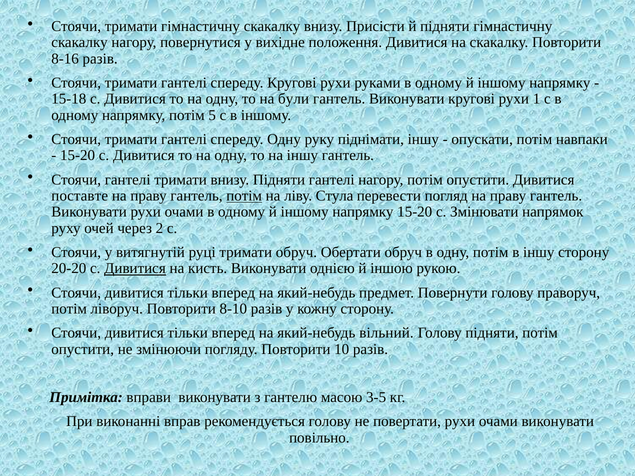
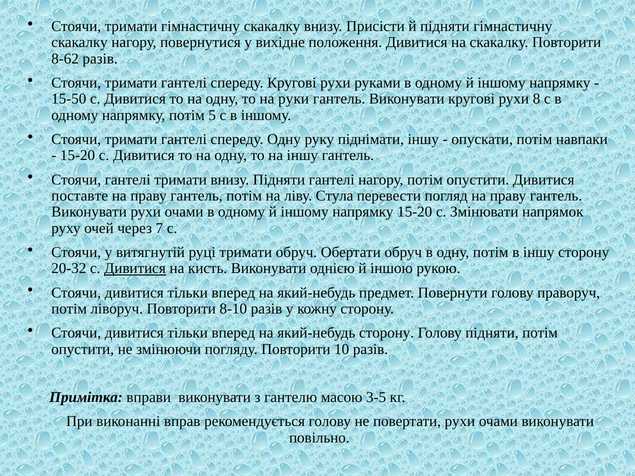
8-16: 8-16 -> 8-62
15-18: 15-18 -> 15-50
були: були -> руки
1: 1 -> 8
потім at (244, 196) underline: present -> none
2: 2 -> 7
20-20: 20-20 -> 20-32
який-небудь вільний: вільний -> сторону
